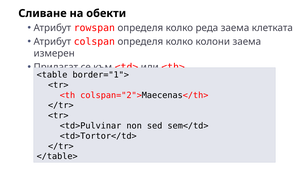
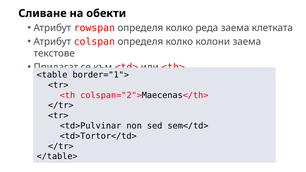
измерен: измерен -> текстове
